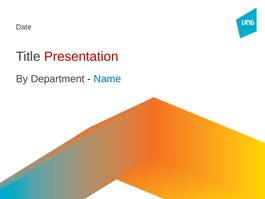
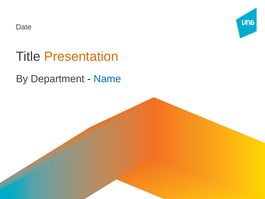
Presentation colour: red -> orange
